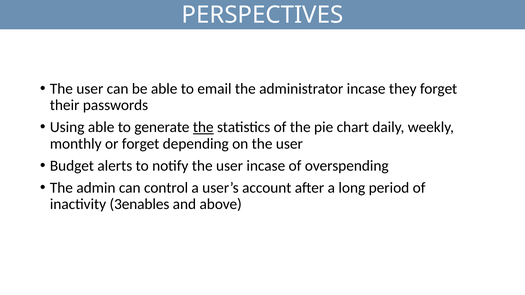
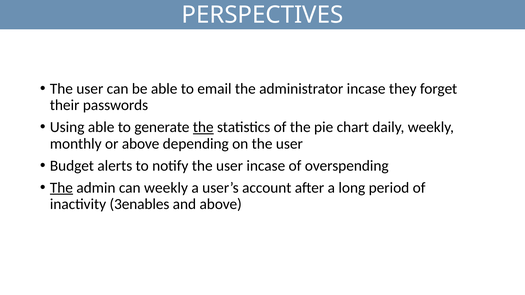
or forget: forget -> above
The at (61, 188) underline: none -> present
can control: control -> weekly
